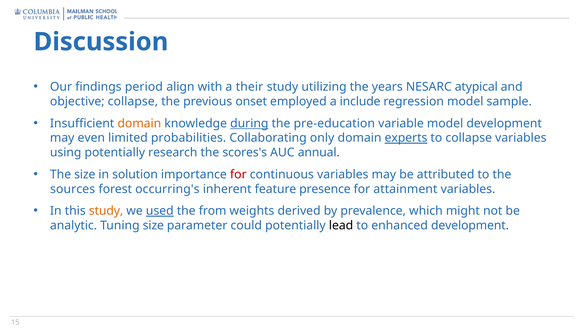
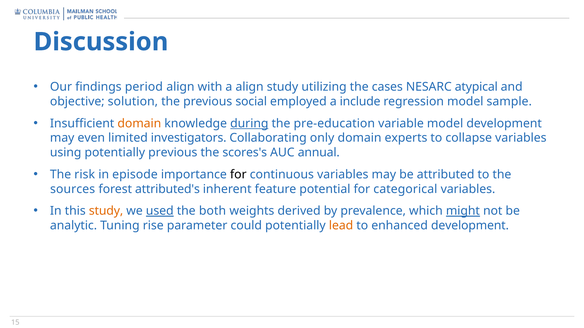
a their: their -> align
years: years -> cases
objective collapse: collapse -> solution
onset: onset -> social
probabilities: probabilities -> investigators
experts underline: present -> none
potentially research: research -> previous
The size: size -> risk
solution: solution -> episode
for at (238, 175) colour: red -> black
occurring's: occurring's -> attributed's
presence: presence -> potential
attainment: attainment -> categorical
from: from -> both
might underline: none -> present
Tuning size: size -> rise
lead colour: black -> orange
